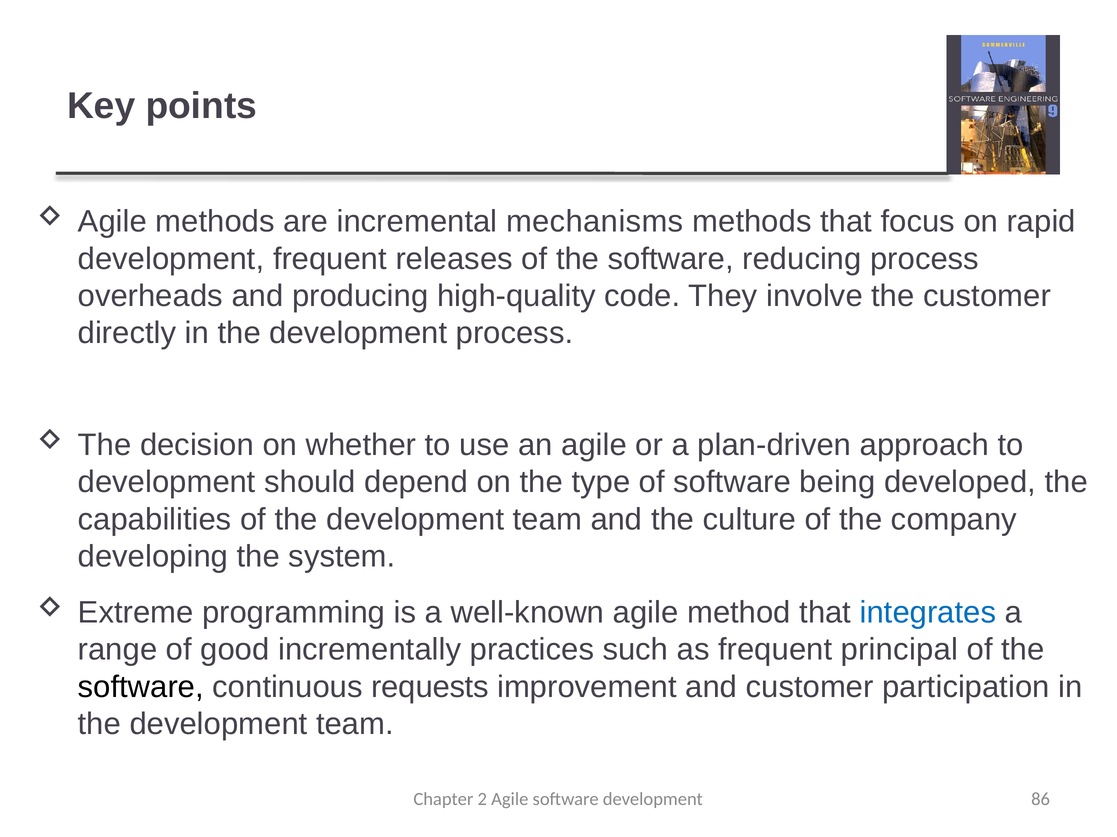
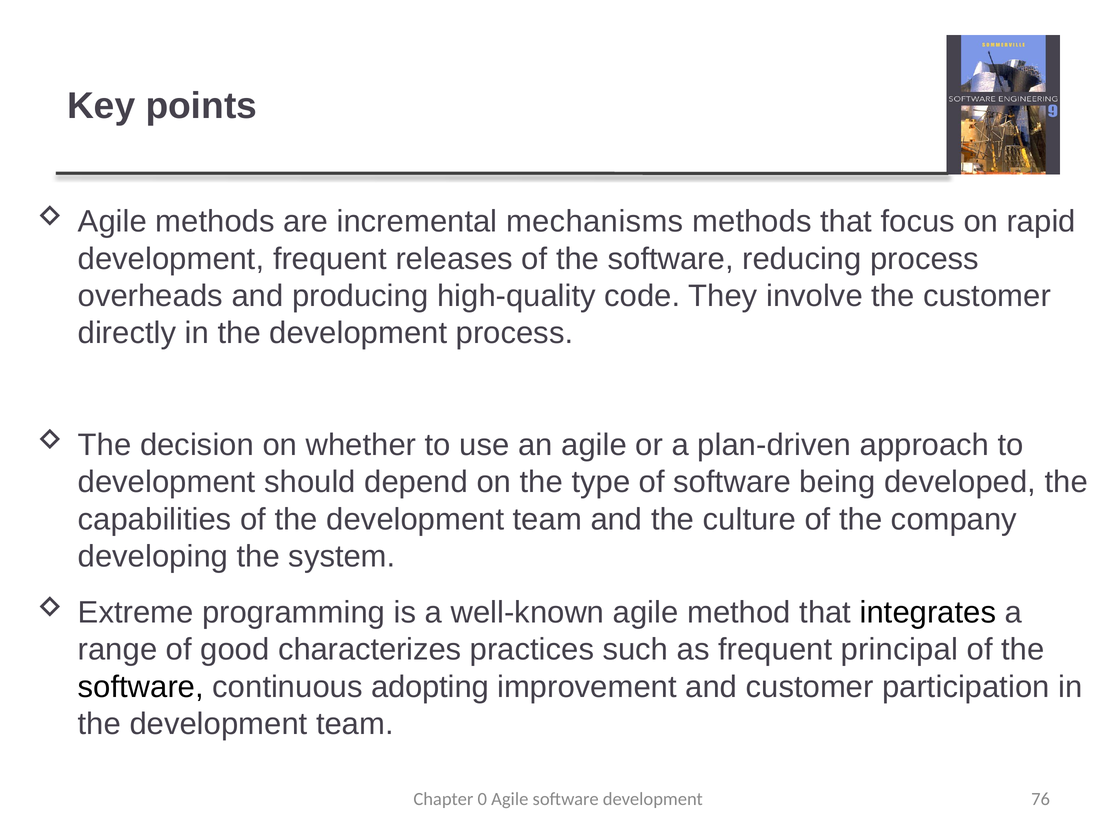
integrates colour: blue -> black
incrementally: incrementally -> characterizes
requests: requests -> adopting
2: 2 -> 0
86: 86 -> 76
